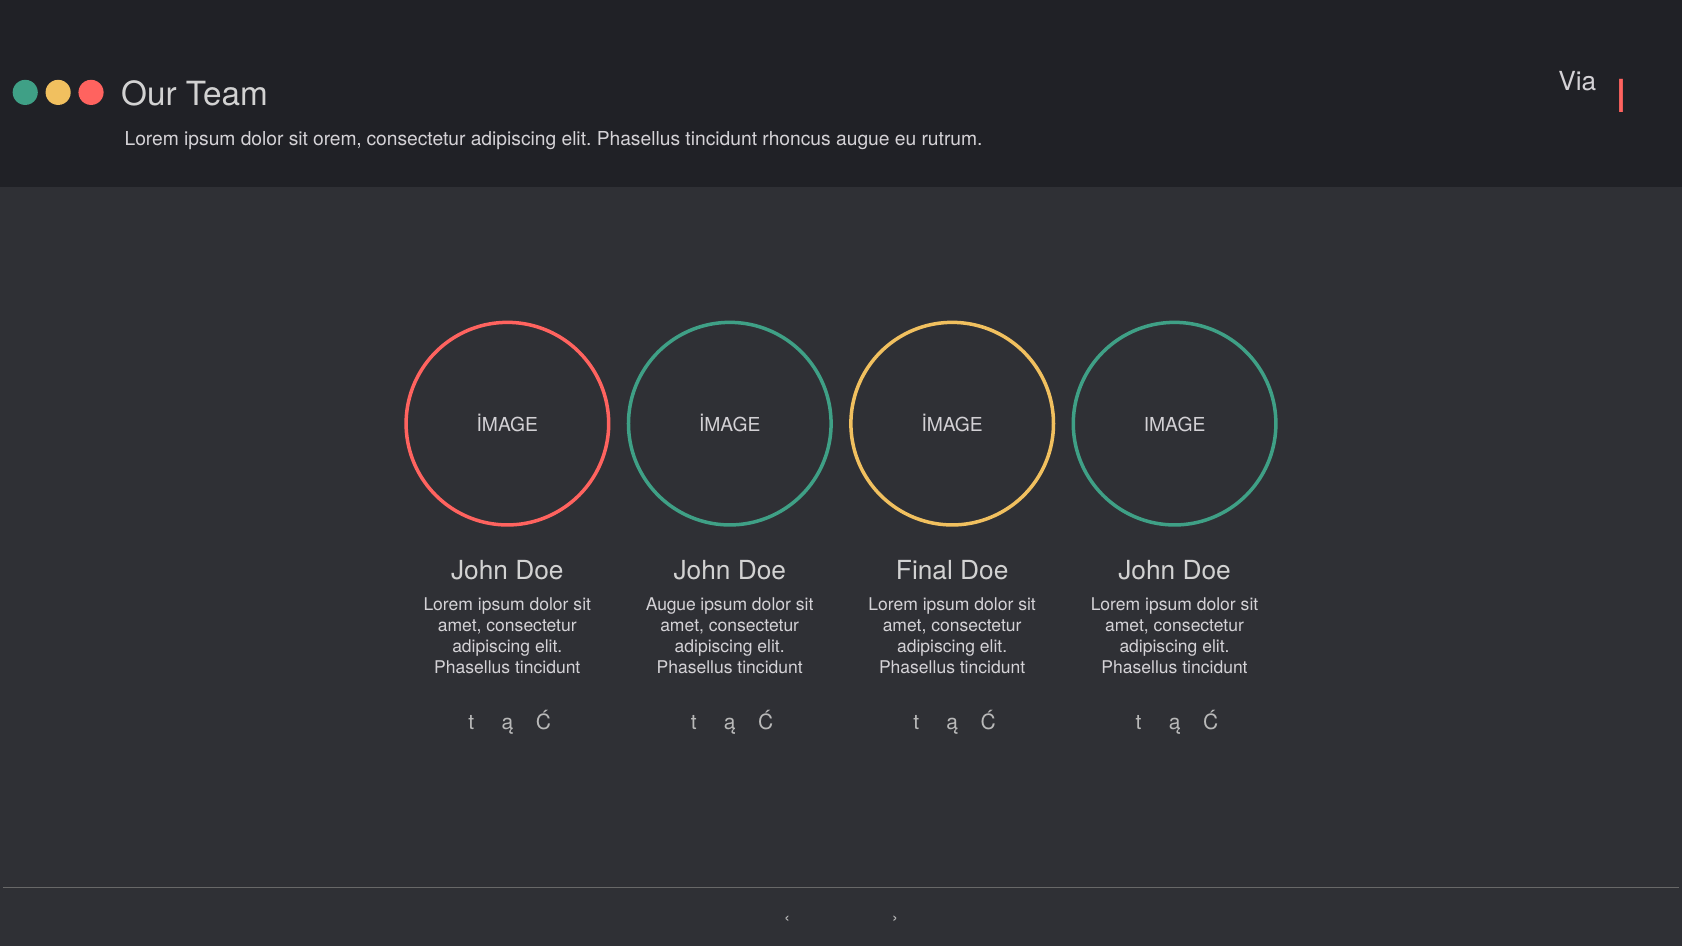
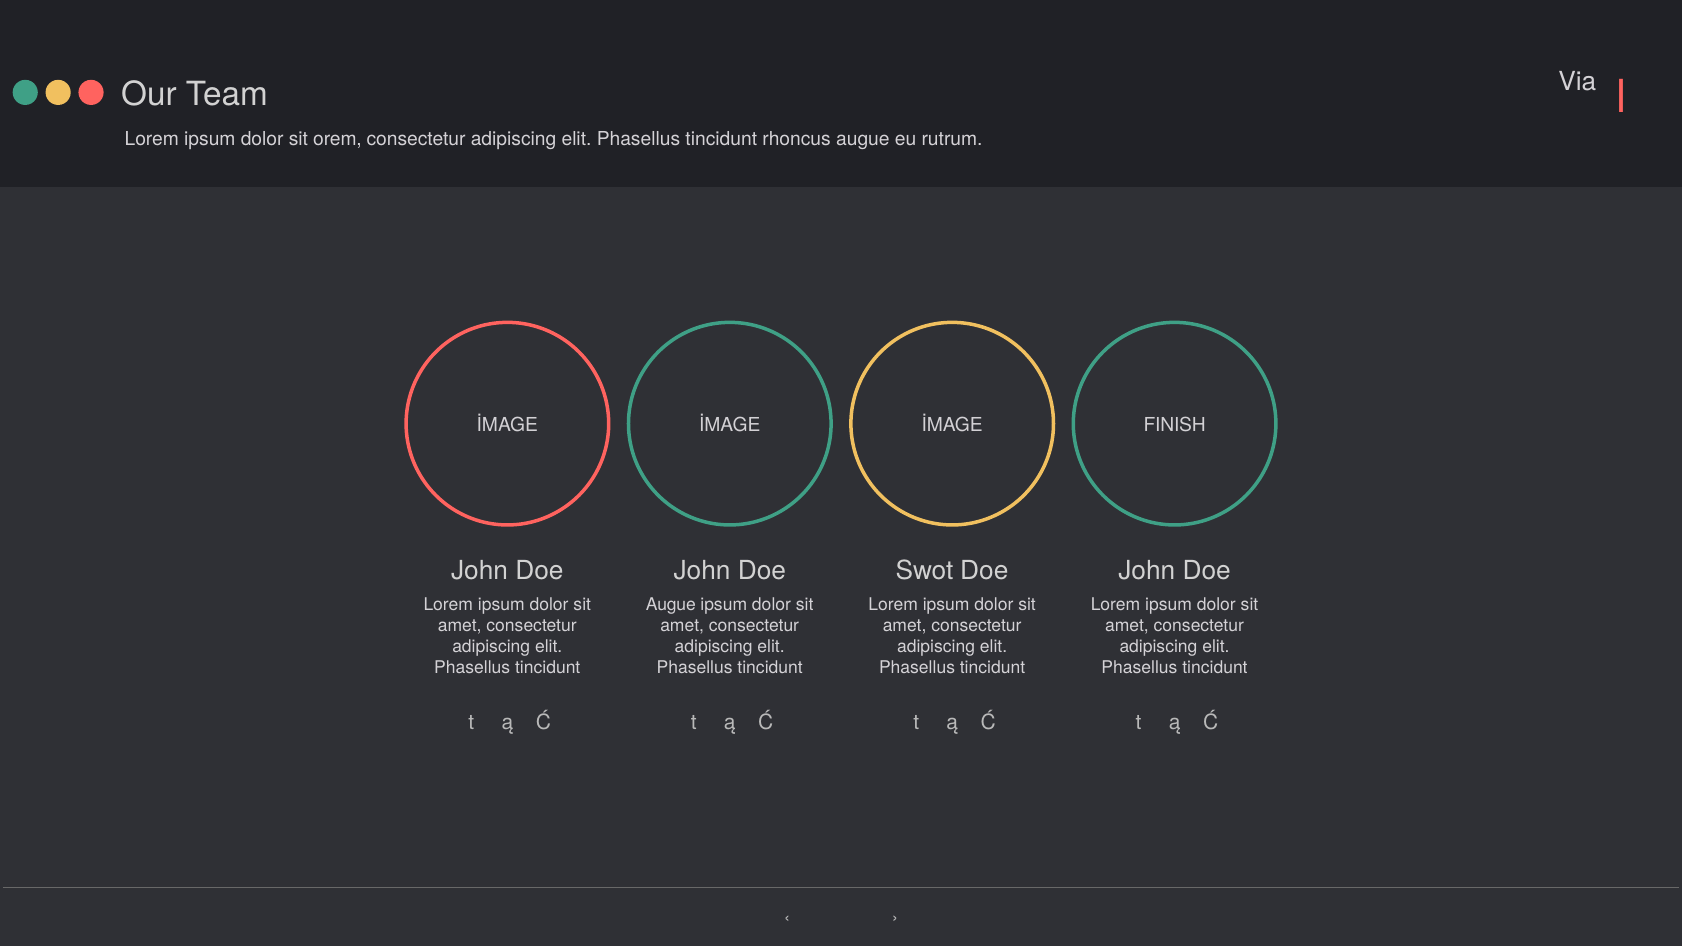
IMAGE: IMAGE -> FINISH
Final: Final -> Swot
